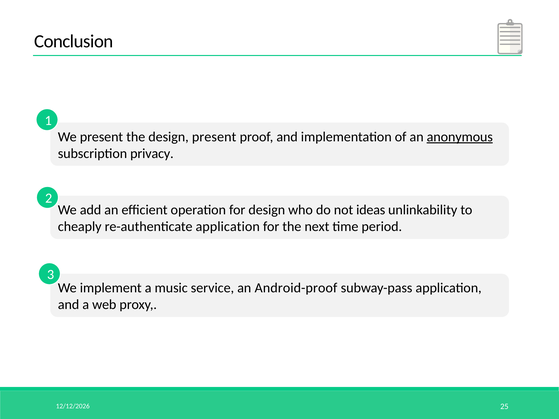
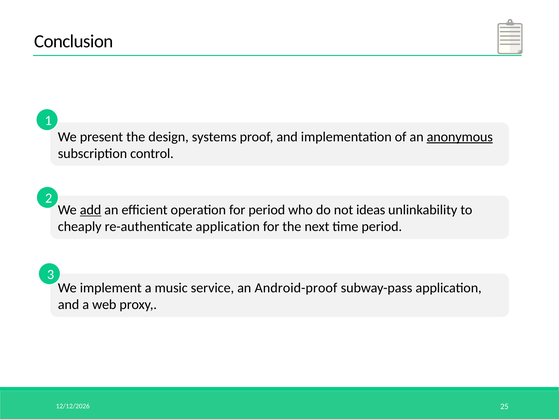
design present: present -> systems
privacy: privacy -> control
add underline: none -> present
for design: design -> period
